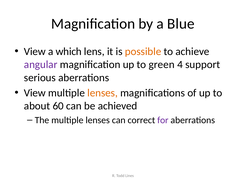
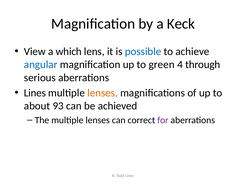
Blue: Blue -> Keck
possible colour: orange -> blue
angular colour: purple -> blue
support: support -> through
View at (35, 93): View -> Lines
60: 60 -> 93
